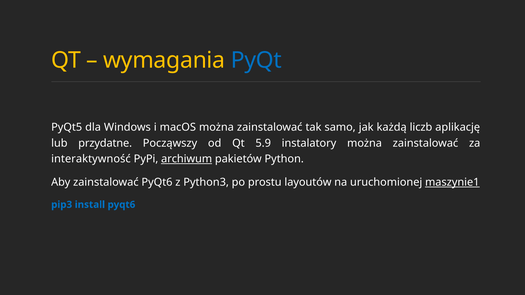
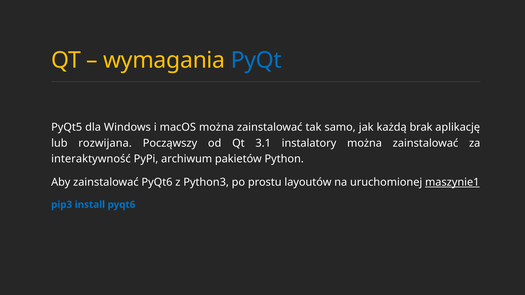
liczb: liczb -> brak
przydatne: przydatne -> rozwijana
5.9: 5.9 -> 3.1
archiwum underline: present -> none
